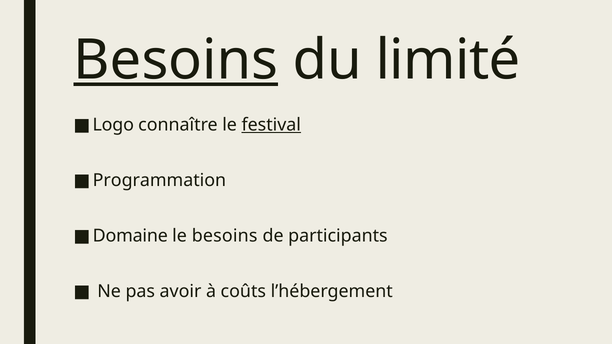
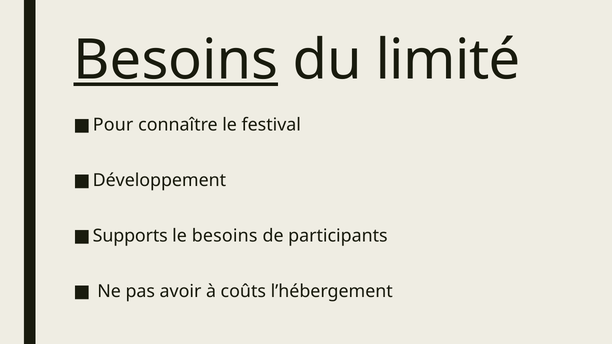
Logo: Logo -> Pour
festival underline: present -> none
Programmation: Programmation -> Développement
Domaine: Domaine -> Supports
